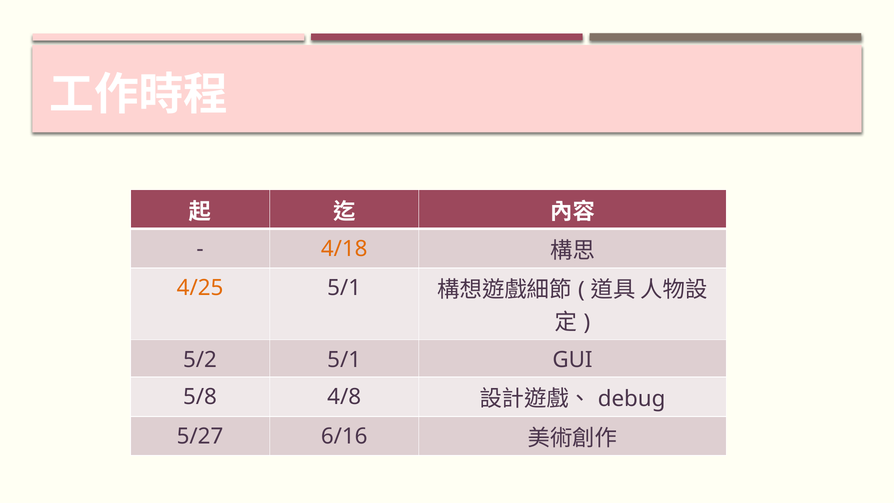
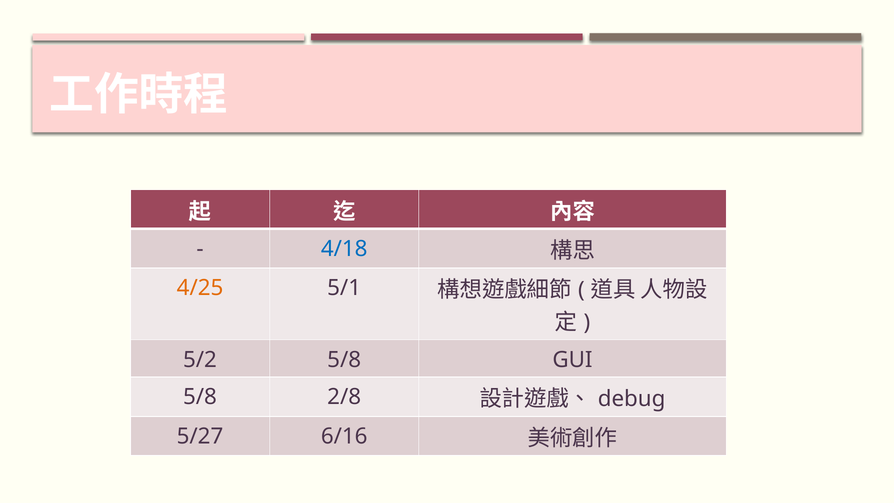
4/18 colour: orange -> blue
5/2 5/1: 5/1 -> 5/8
4/8: 4/8 -> 2/8
